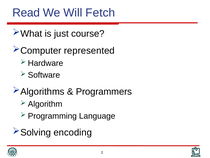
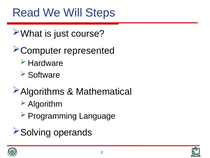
Fetch: Fetch -> Steps
Programmers: Programmers -> Mathematical
encoding: encoding -> operands
